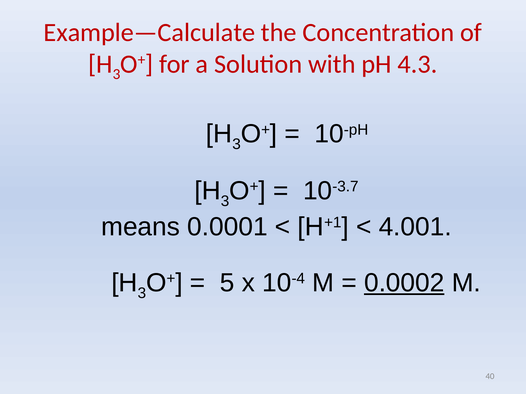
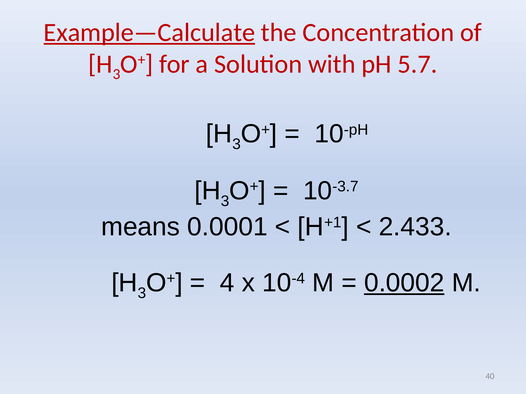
Example—Calculate underline: none -> present
4.3: 4.3 -> 5.7
4.001: 4.001 -> 2.433
5: 5 -> 4
